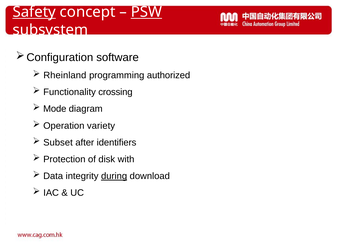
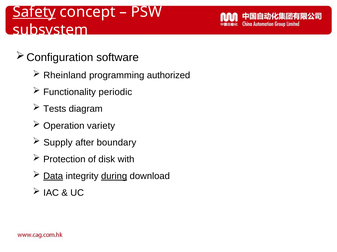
PSW underline: present -> none
crossing: crossing -> periodic
Mode: Mode -> Tests
Subset: Subset -> Supply
identifiers: identifiers -> boundary
Data underline: none -> present
